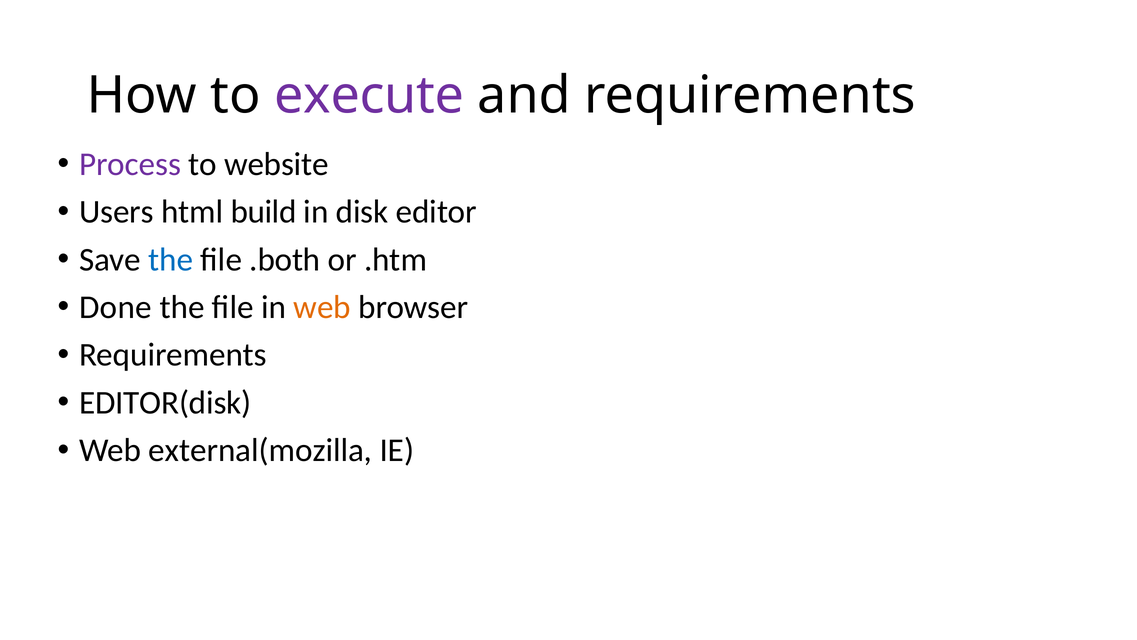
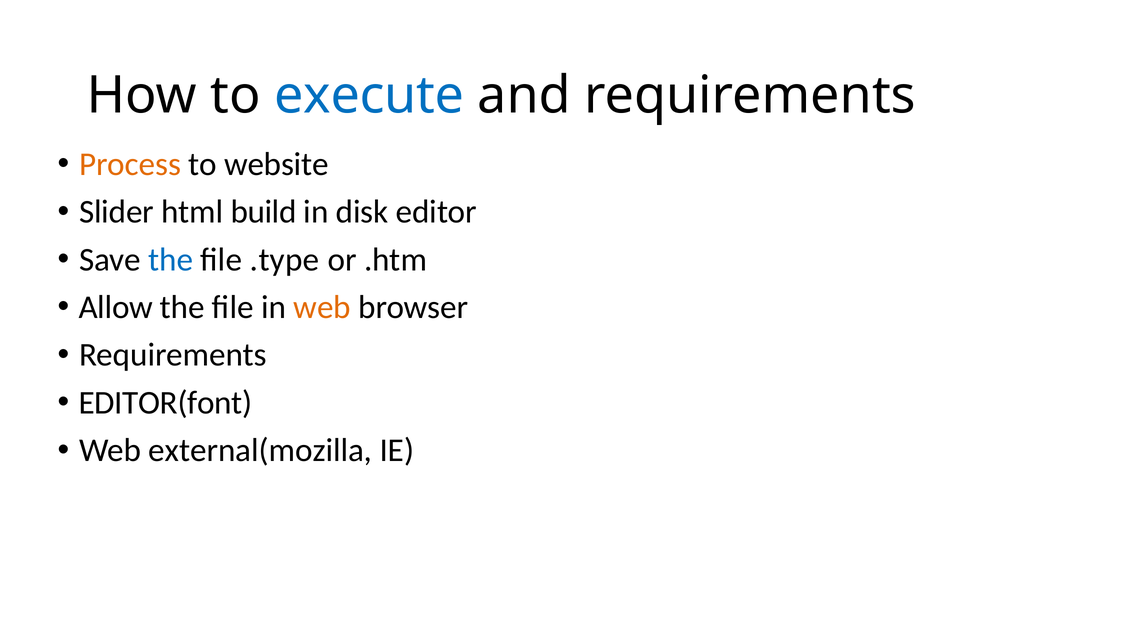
execute colour: purple -> blue
Process colour: purple -> orange
Users: Users -> Slider
.both: .both -> .type
Done: Done -> Allow
EDITOR(disk: EDITOR(disk -> EDITOR(font
